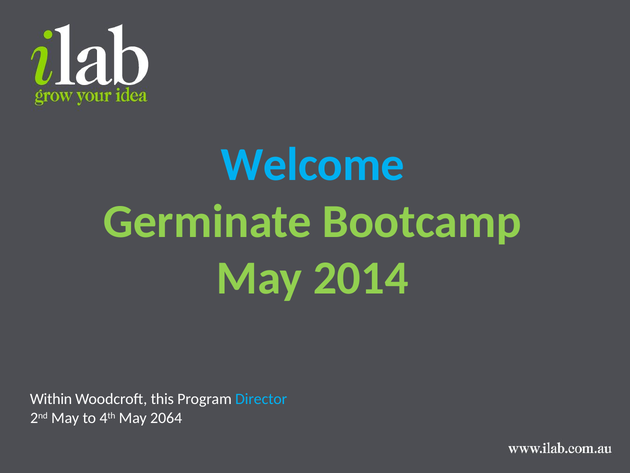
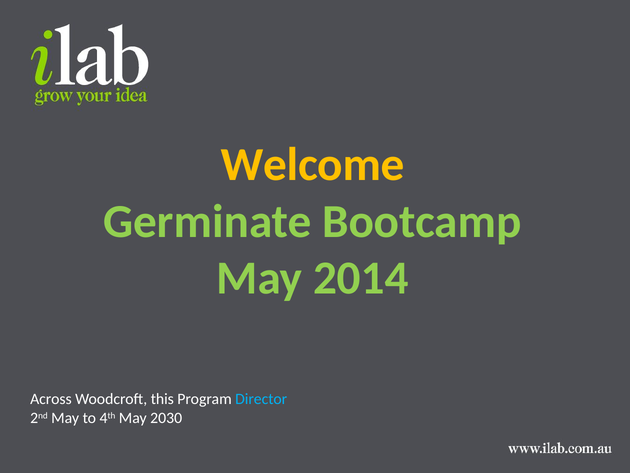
Welcome colour: light blue -> yellow
Within: Within -> Across
2064: 2064 -> 2030
